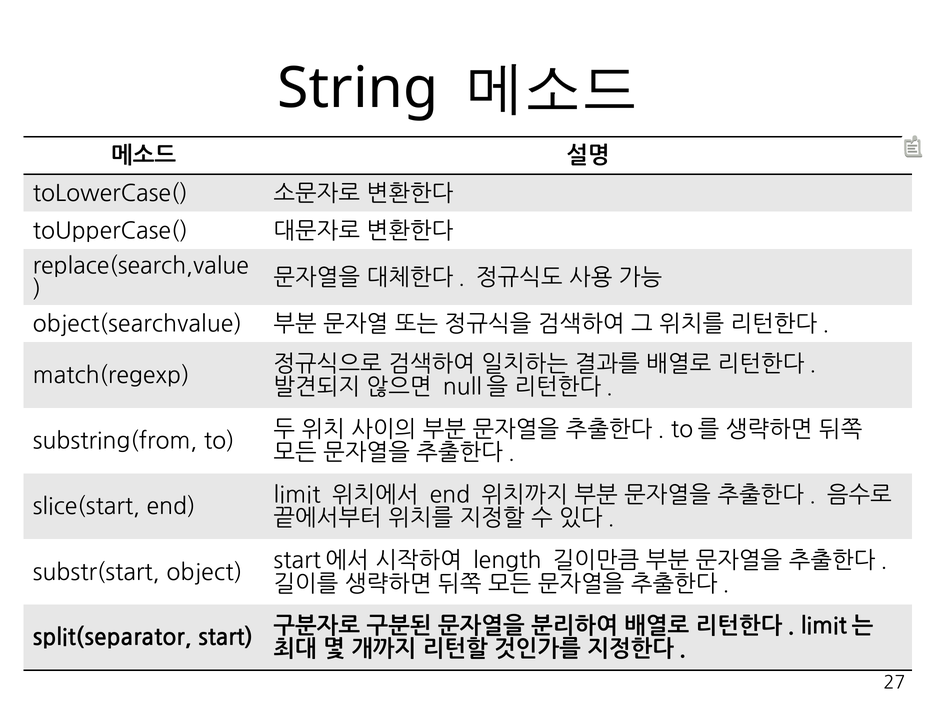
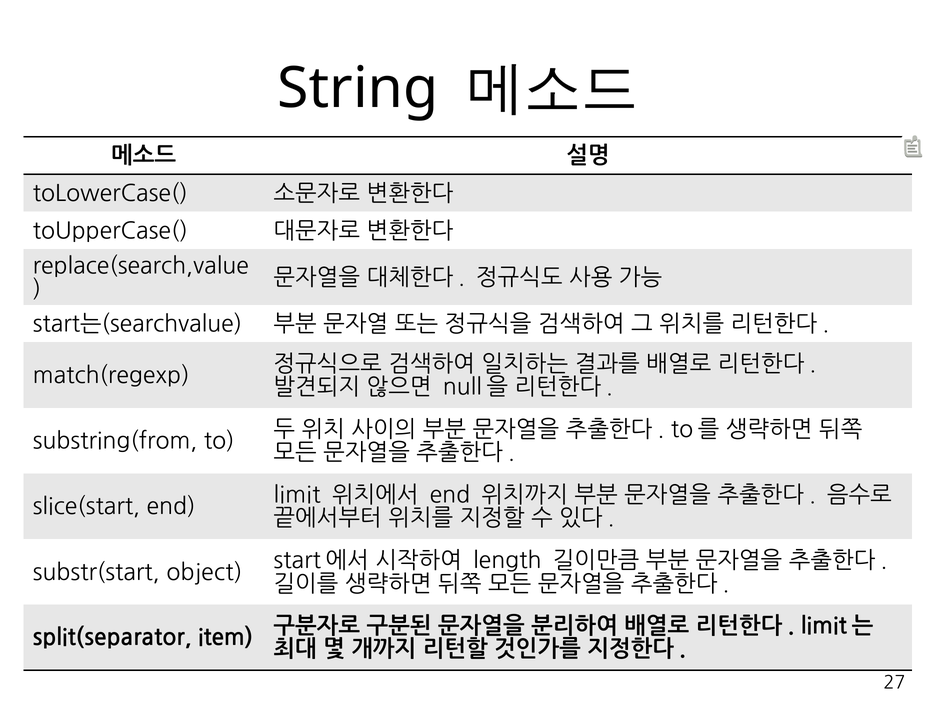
object(searchvalue: object(searchvalue -> start는(searchvalue
start: start -> item
